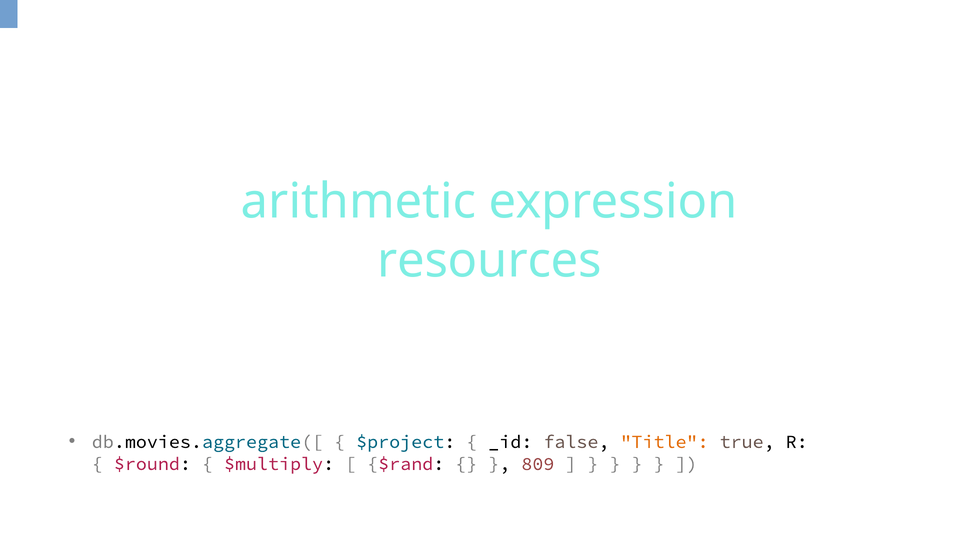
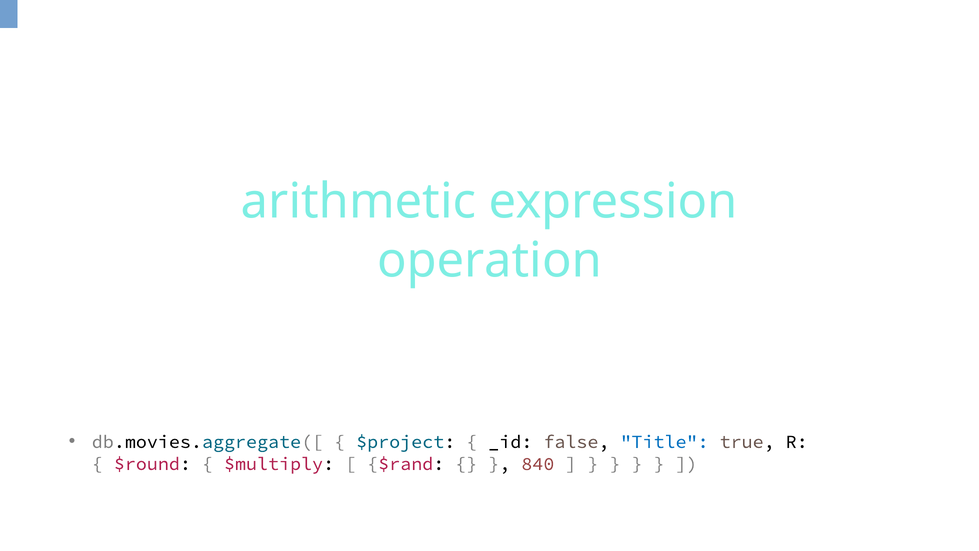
resources: resources -> operation
Title colour: orange -> blue
809: 809 -> 840
